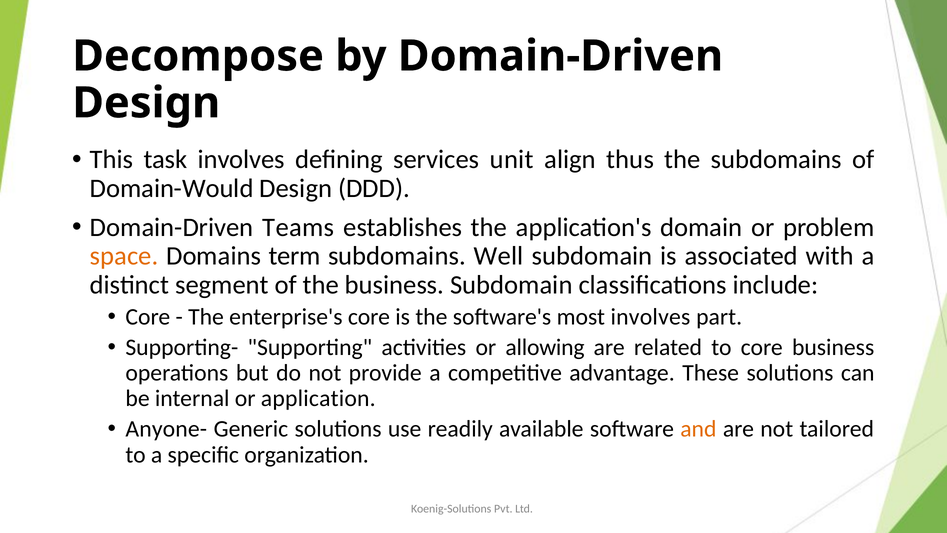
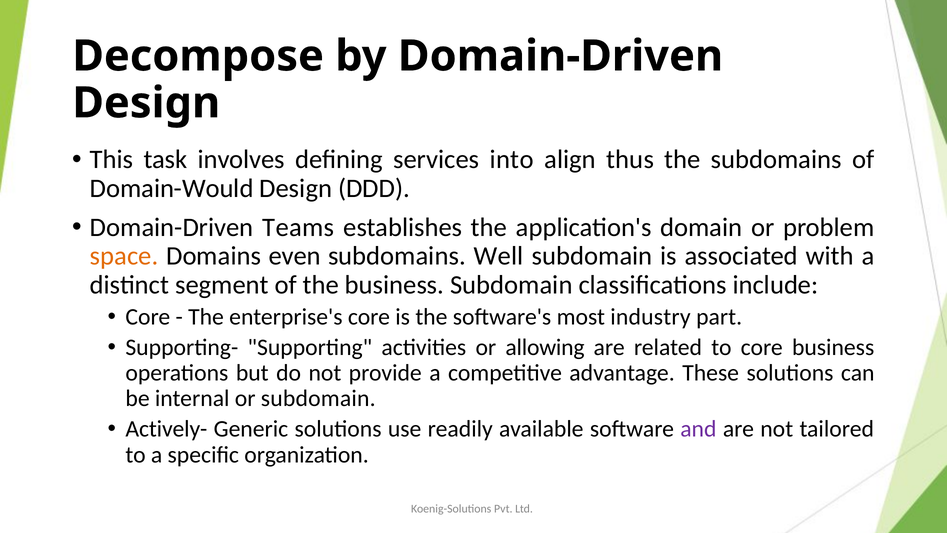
unit: unit -> into
term: term -> even
most involves: involves -> industry
or application: application -> subdomain
Anyone-: Anyone- -> Actively-
and colour: orange -> purple
